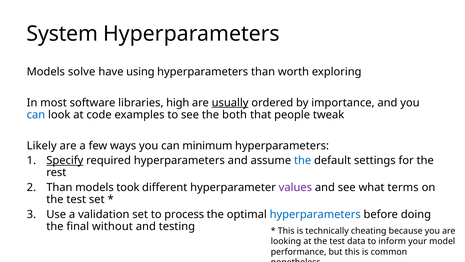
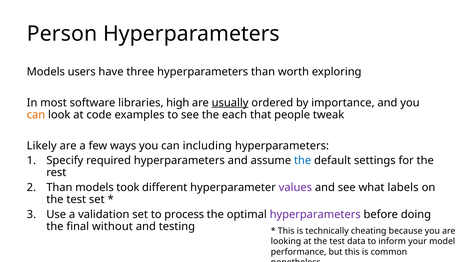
System: System -> Person
solve: solve -> users
using: using -> three
can at (36, 115) colour: blue -> orange
both: both -> each
minimum: minimum -> including
Specify underline: present -> none
terms: terms -> labels
hyperparameters at (315, 214) colour: blue -> purple
